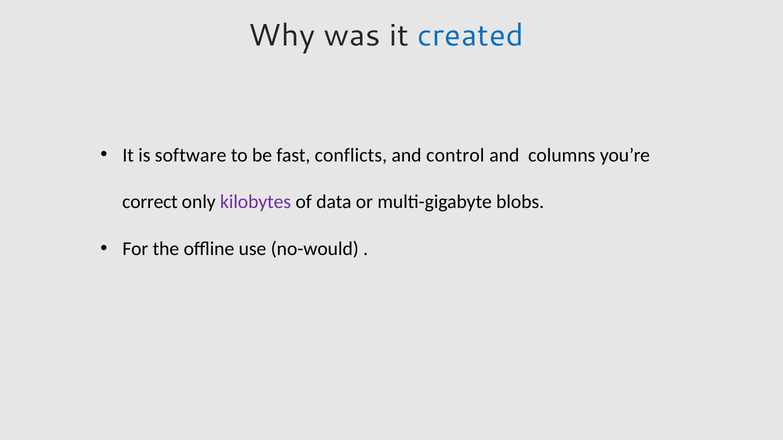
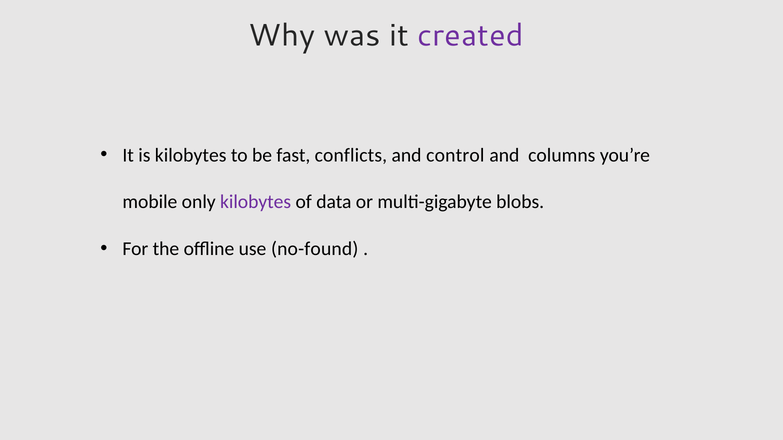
created colour: blue -> purple
is software: software -> kilobytes
correct: correct -> mobile
no-would: no-would -> no-found
